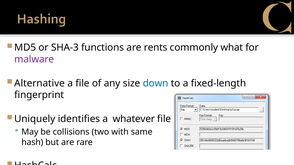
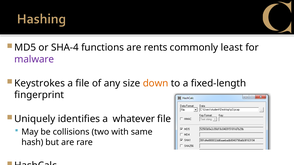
SHA-3: SHA-3 -> SHA-4
what: what -> least
Alternative: Alternative -> Keystrokes
down colour: blue -> orange
